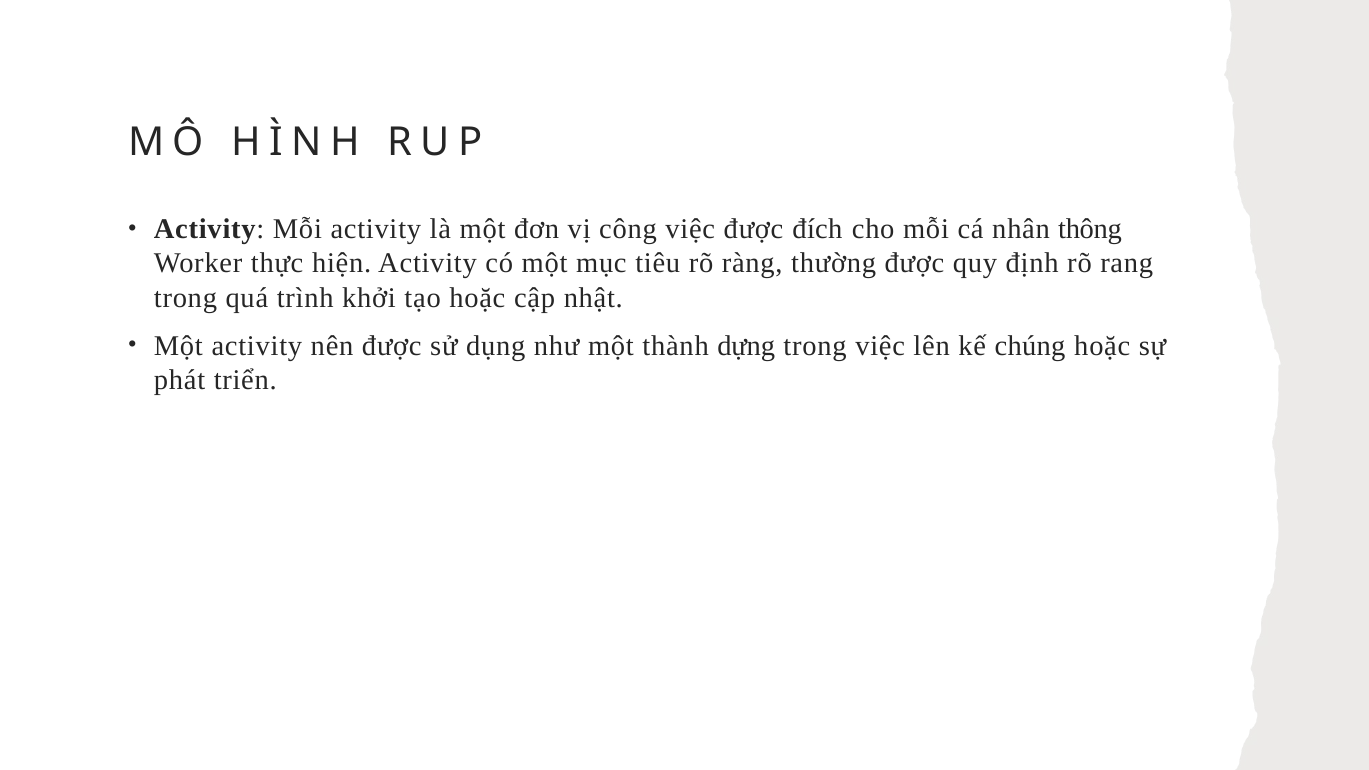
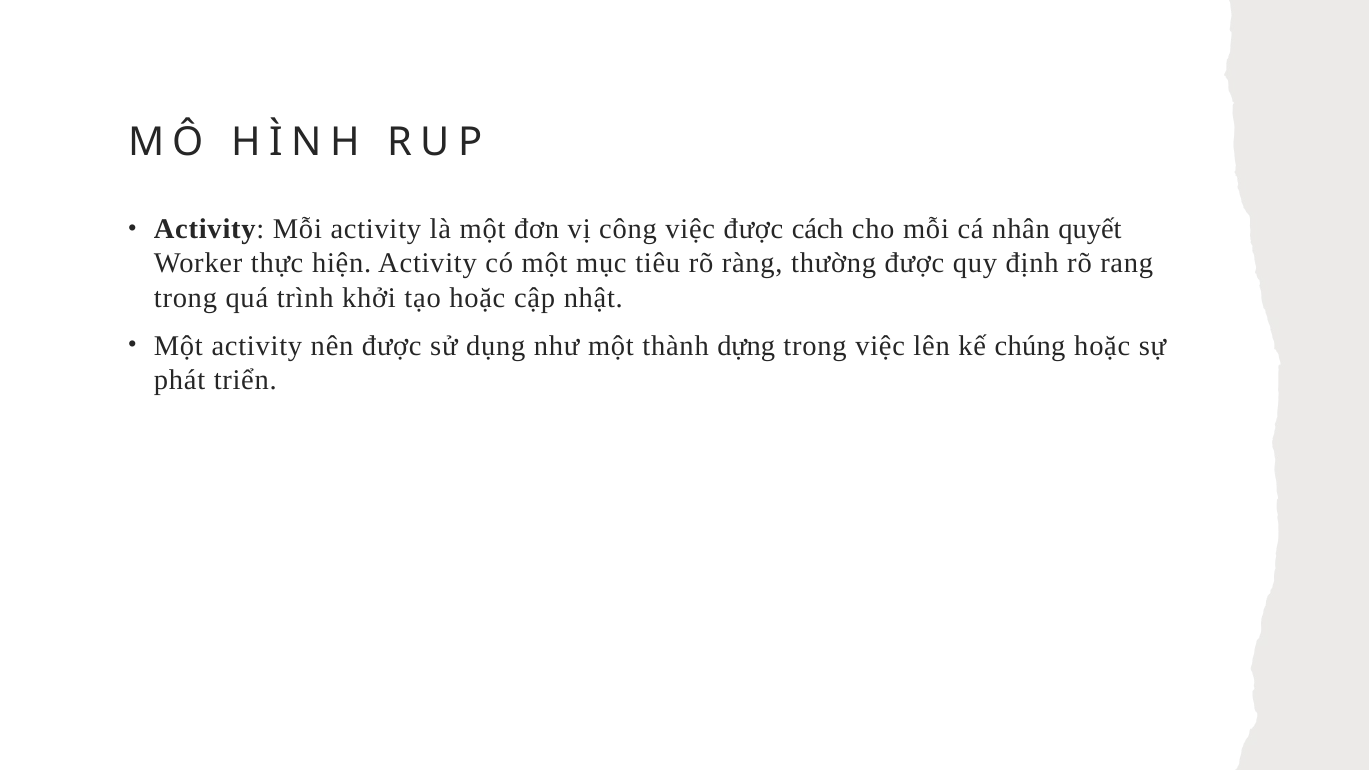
đích: đích -> cách
thông: thông -> quyết
